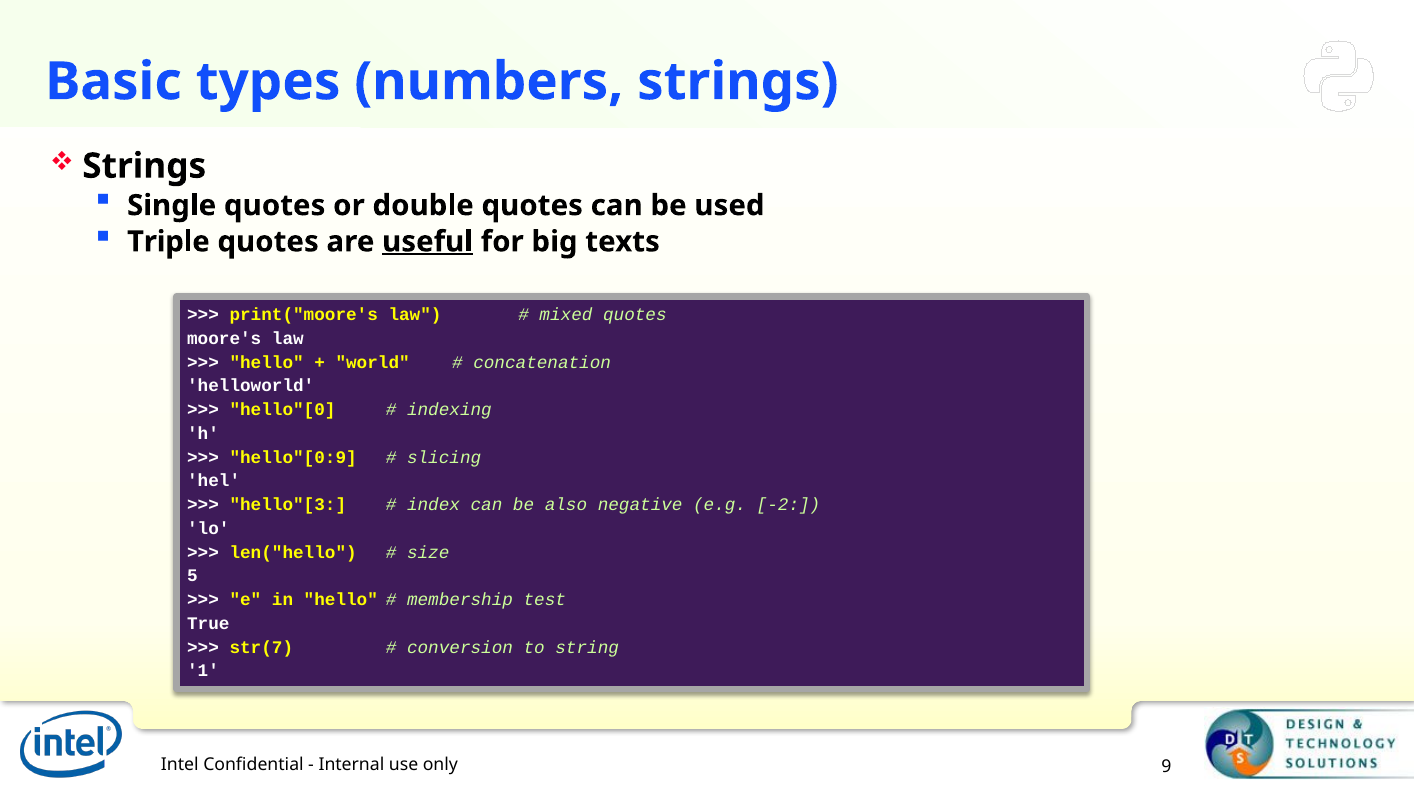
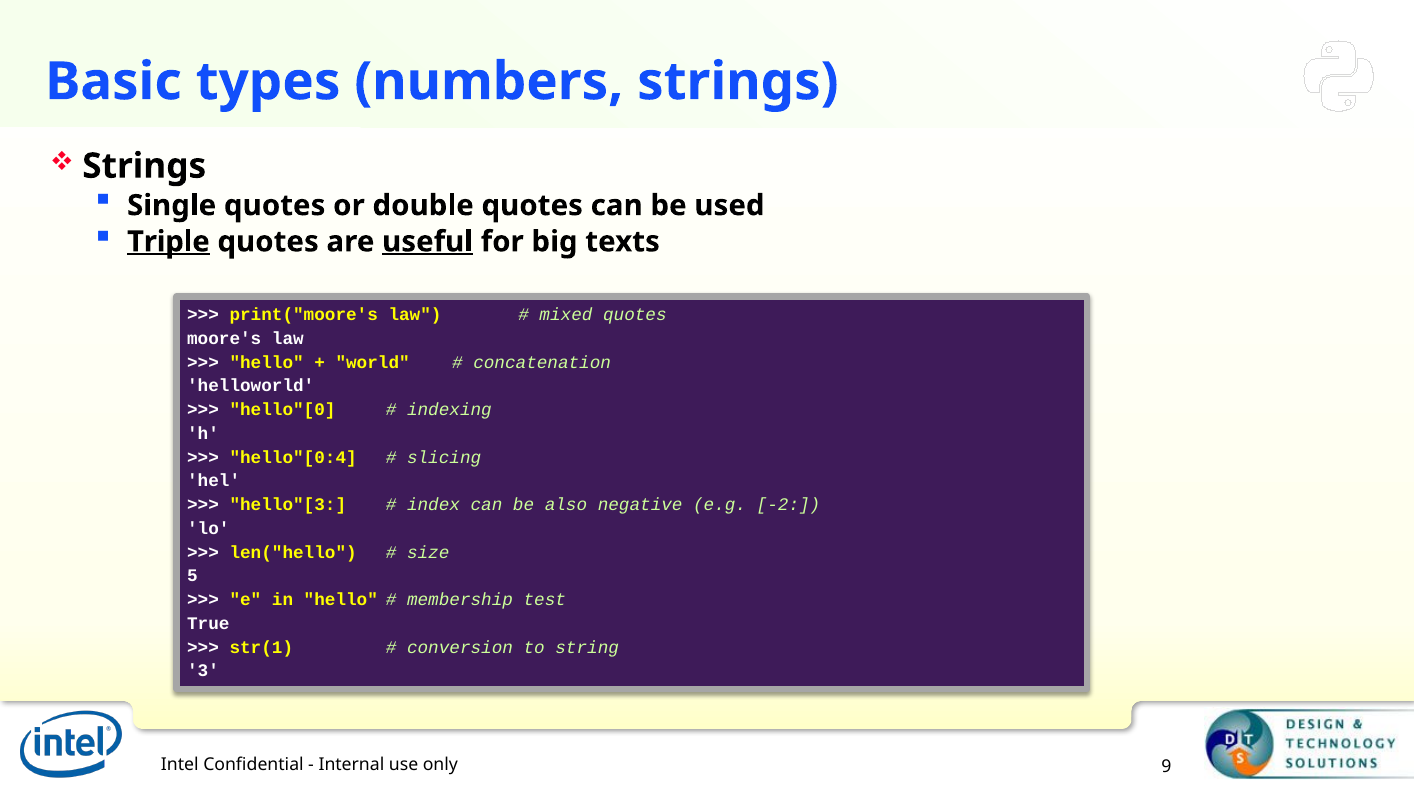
Triple underline: none -> present
hello"[0:9: hello"[0:9 -> hello"[0:4
str(7: str(7 -> str(1
1: 1 -> 3
